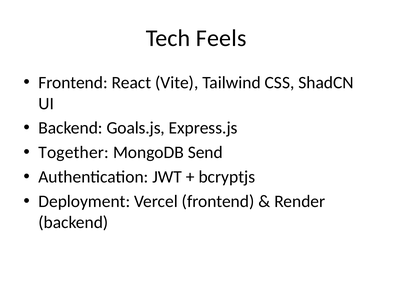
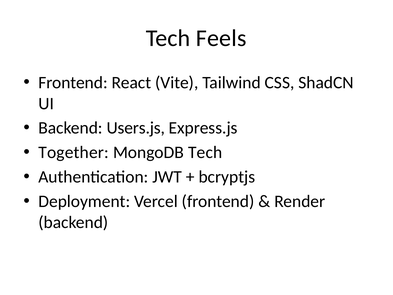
Goals.js: Goals.js -> Users.js
MongoDB Send: Send -> Tech
